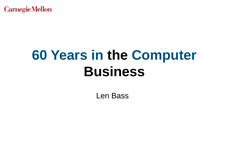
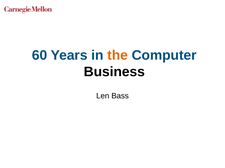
the colour: black -> orange
